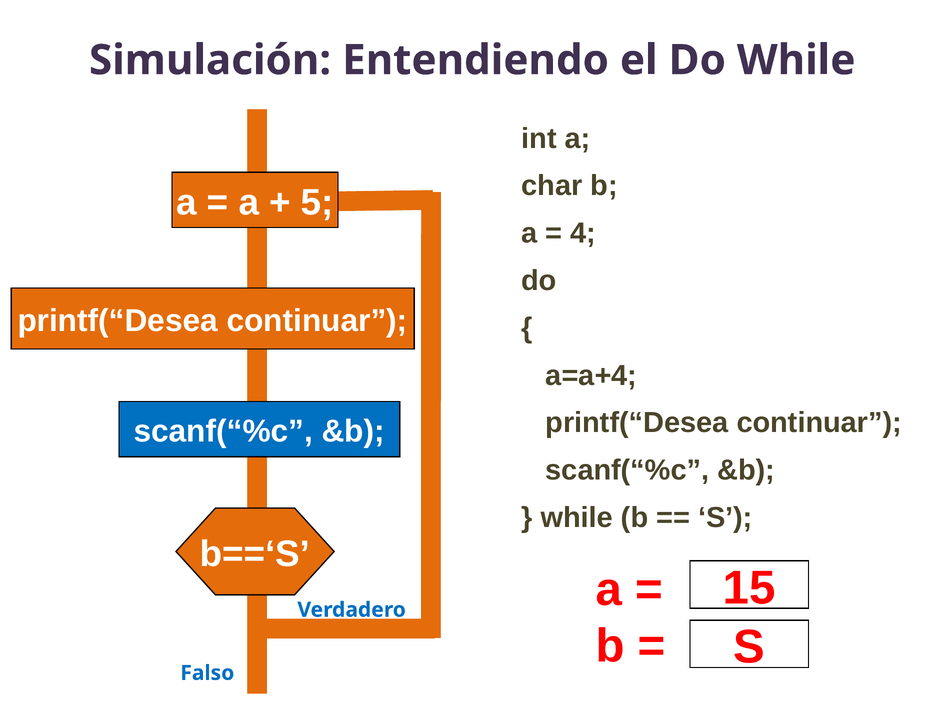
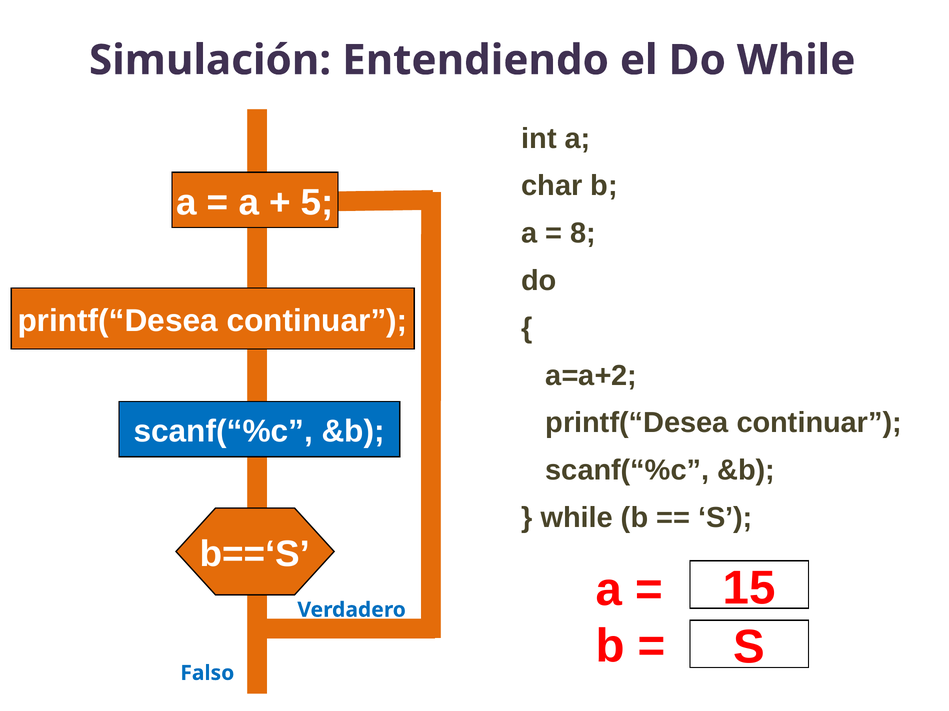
4: 4 -> 8
a=a+4: a=a+4 -> a=a+2
